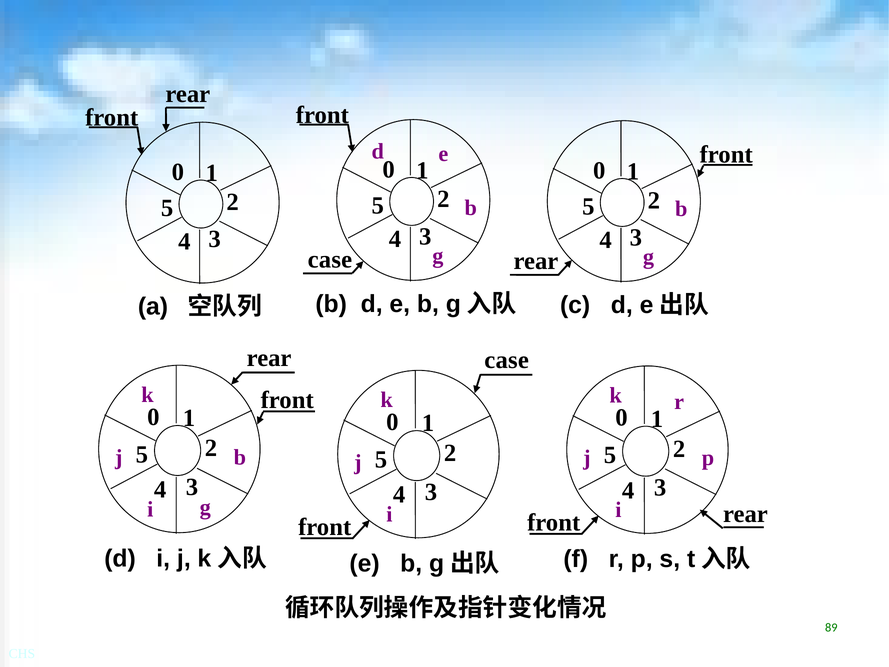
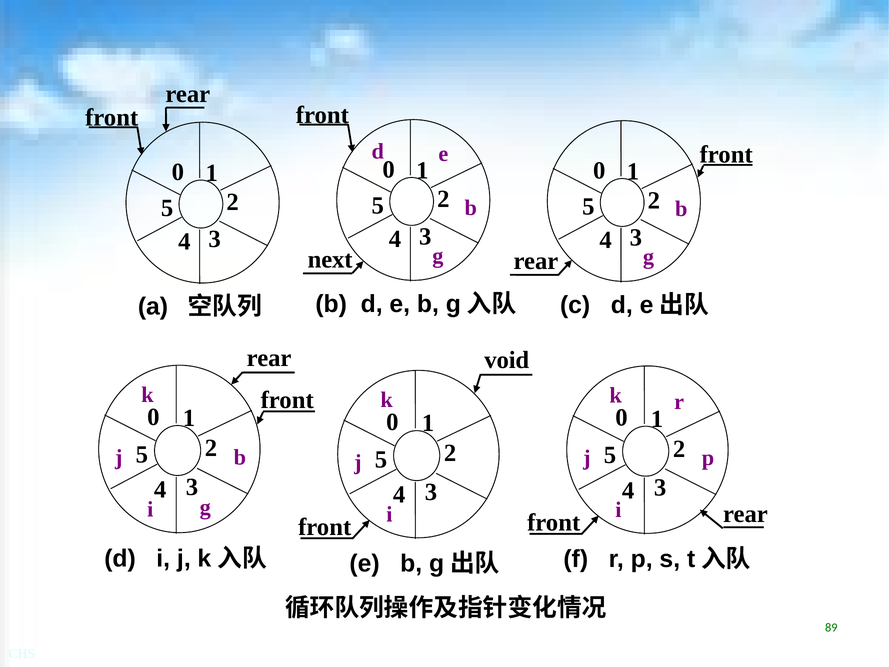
case at (330, 260): case -> next
case at (507, 360): case -> void
